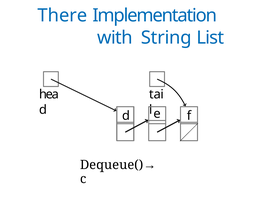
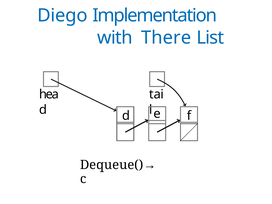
There: There -> Diego
String: String -> There
